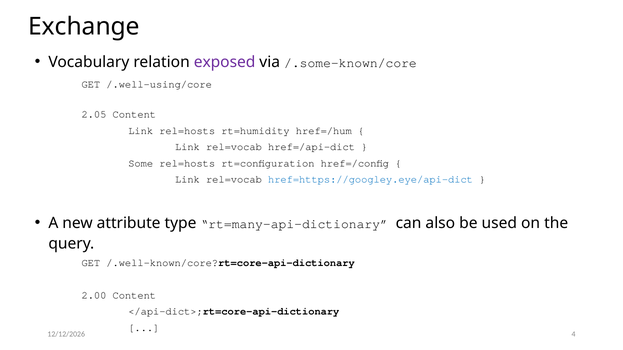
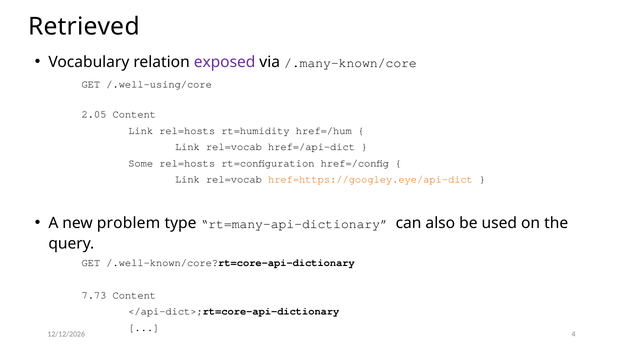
Exchange: Exchange -> Retrieved
/.some-known/core: /.some-known/core -> /.many-known/core
href=https://googley.eye/api-dict colour: blue -> orange
attribute: attribute -> problem
2.00: 2.00 -> 7.73
